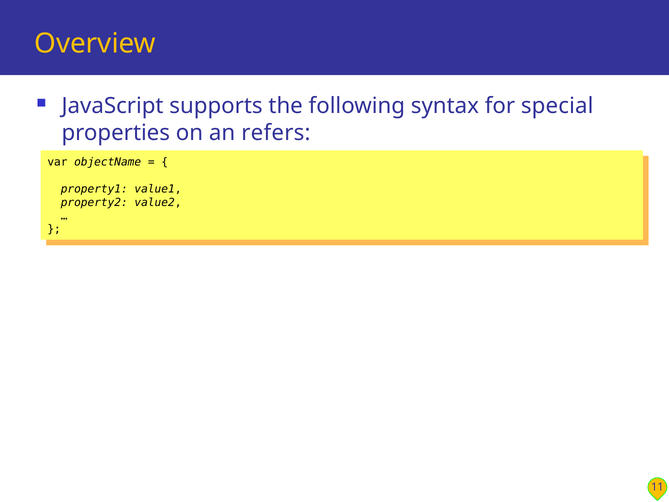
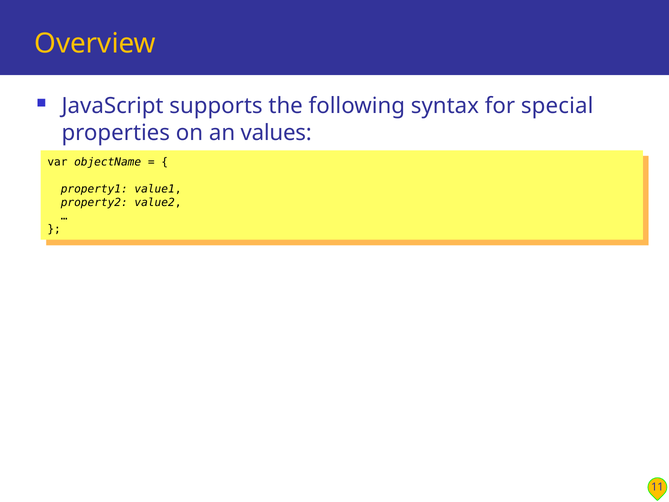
refers: refers -> values
